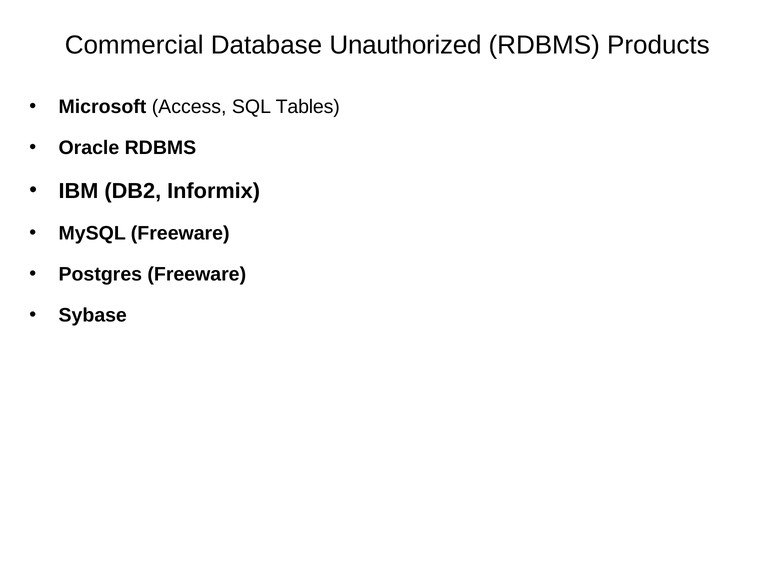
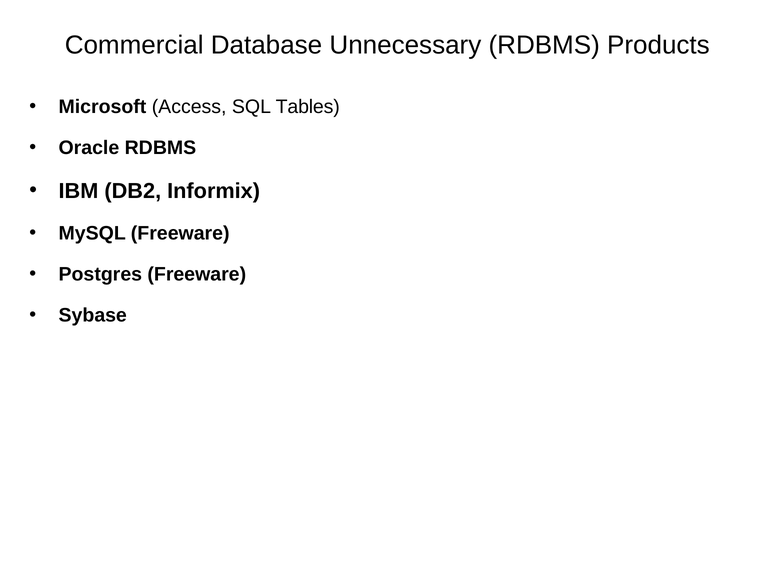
Unauthorized: Unauthorized -> Unnecessary
